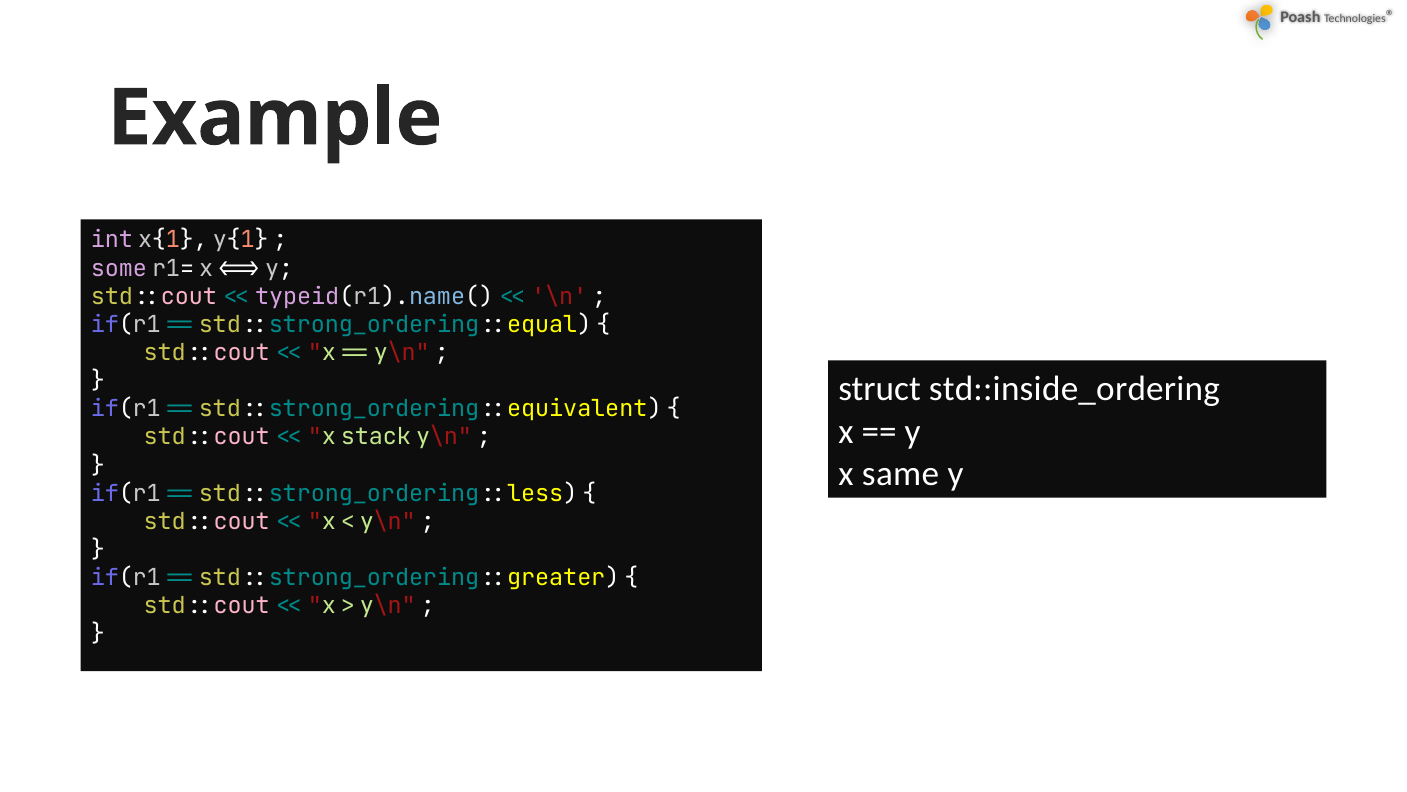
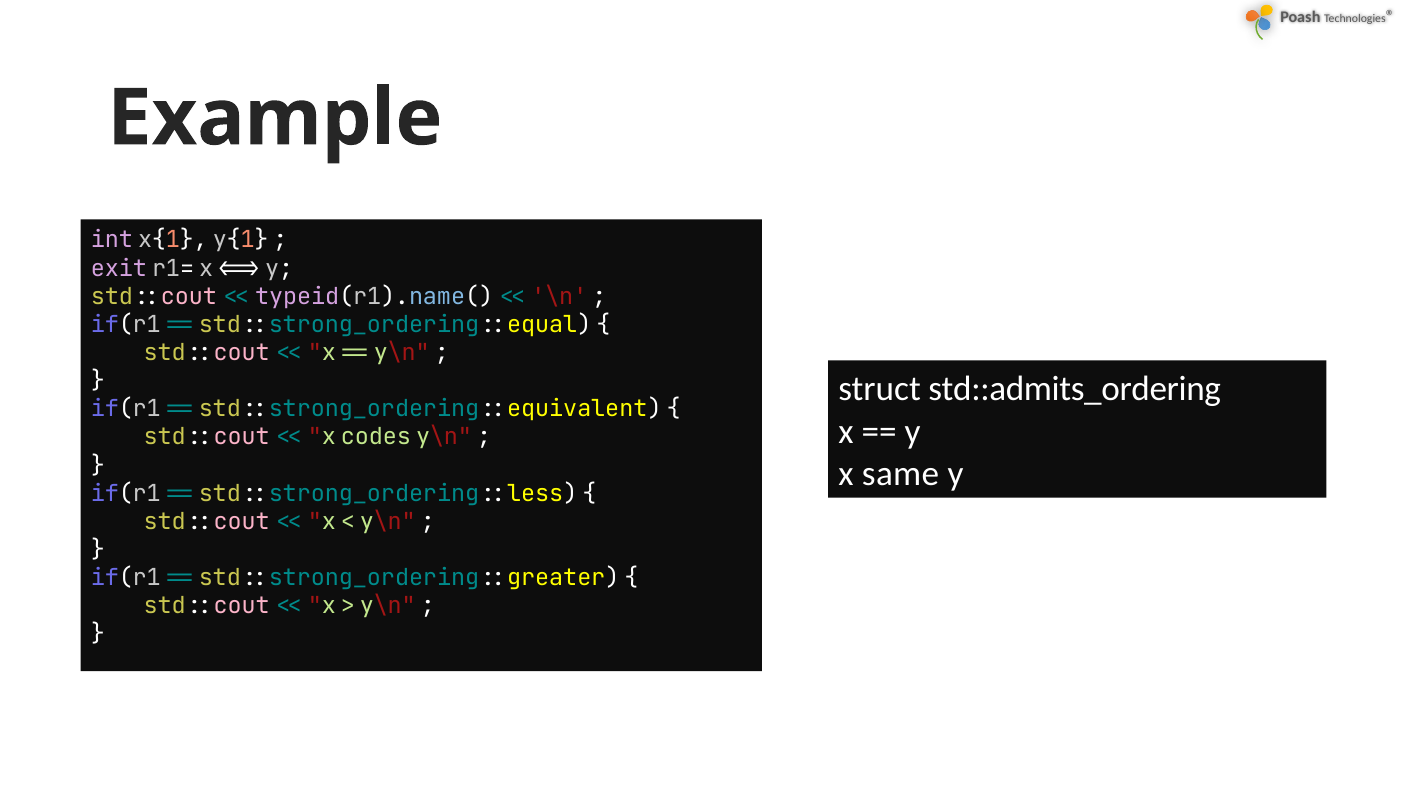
some: some -> exit
std::inside_ordering: std::inside_ordering -> std::admits_ordering
stack: stack -> codes
